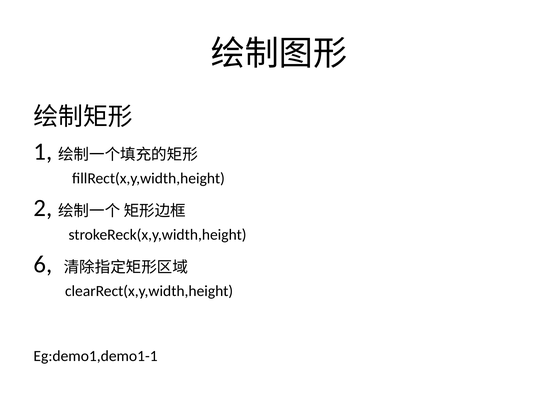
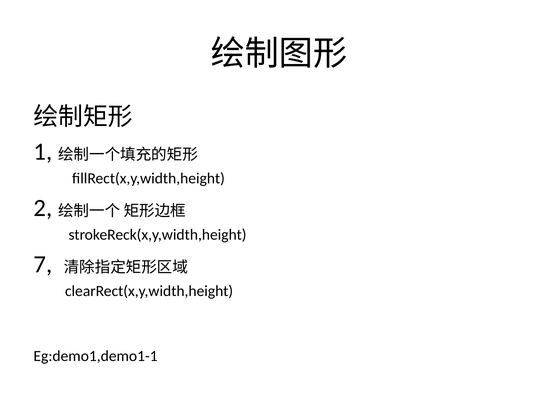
6: 6 -> 7
